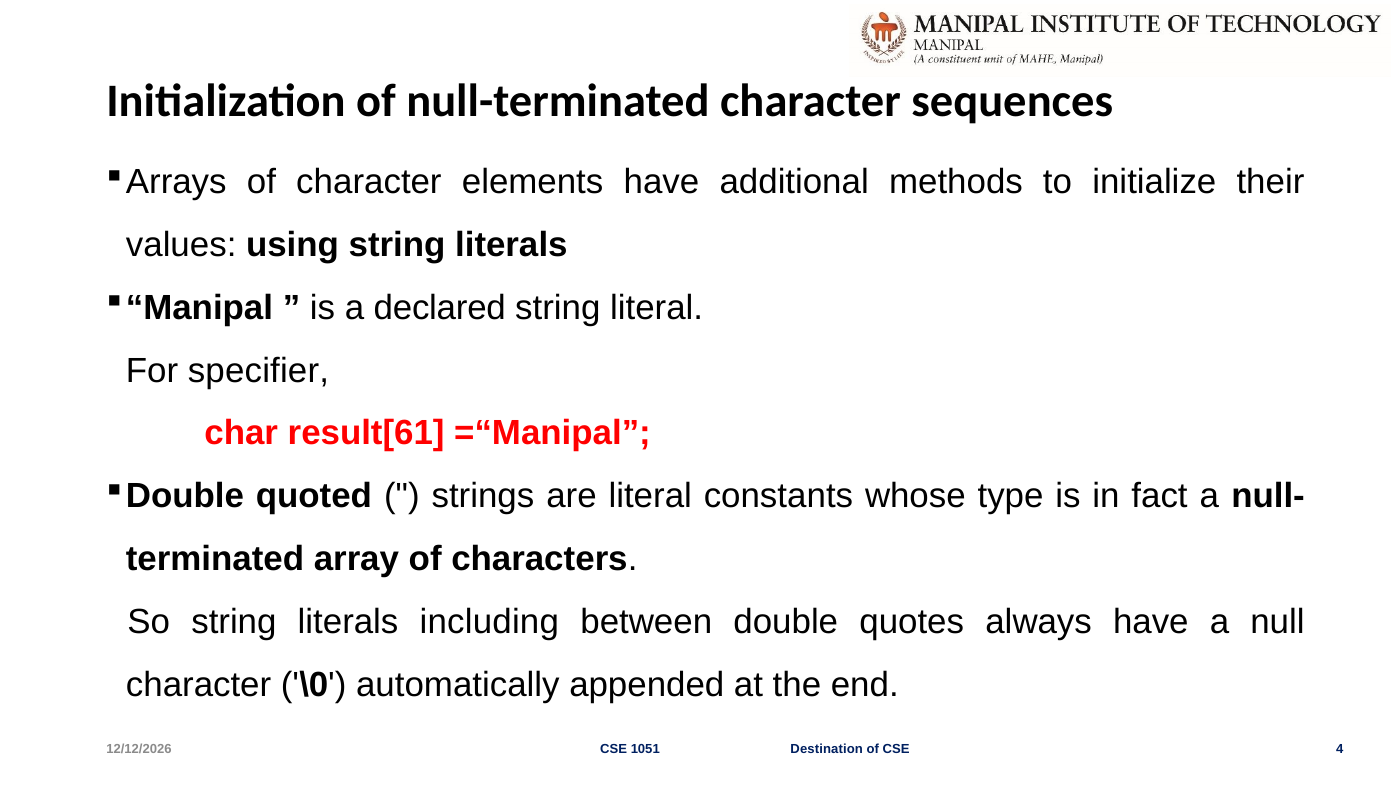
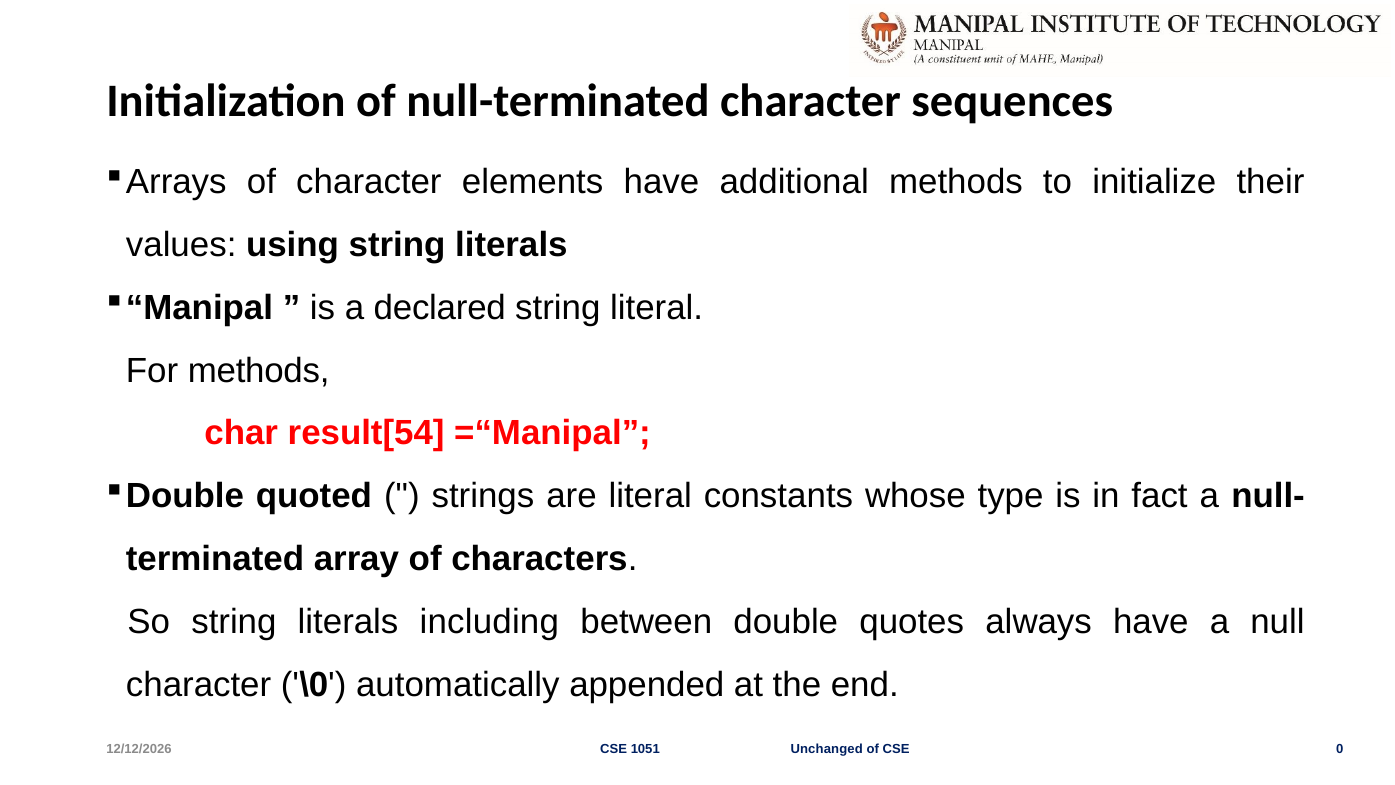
For specifier: specifier -> methods
result[61: result[61 -> result[54
Destination: Destination -> Unchanged
4: 4 -> 0
